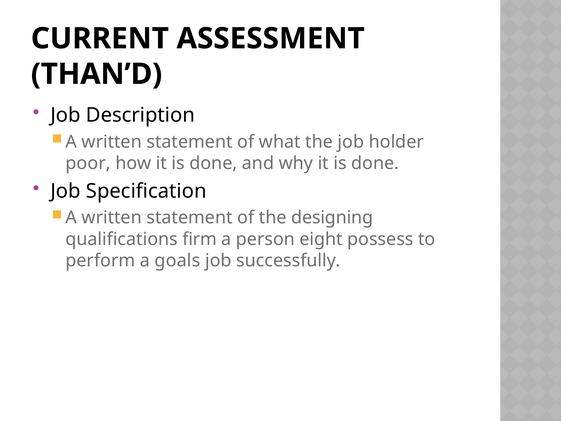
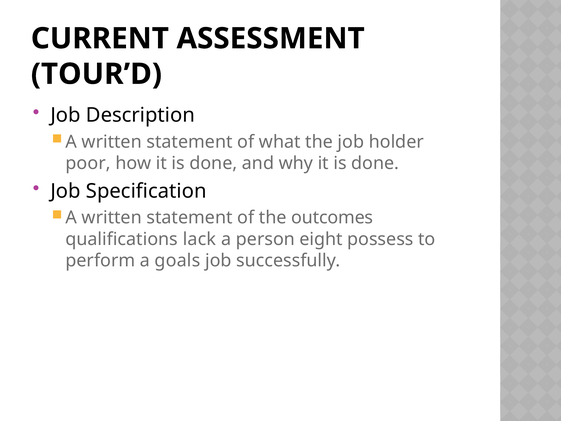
THAN’D: THAN’D -> TOUR’D
designing: designing -> outcomes
firm: firm -> lack
